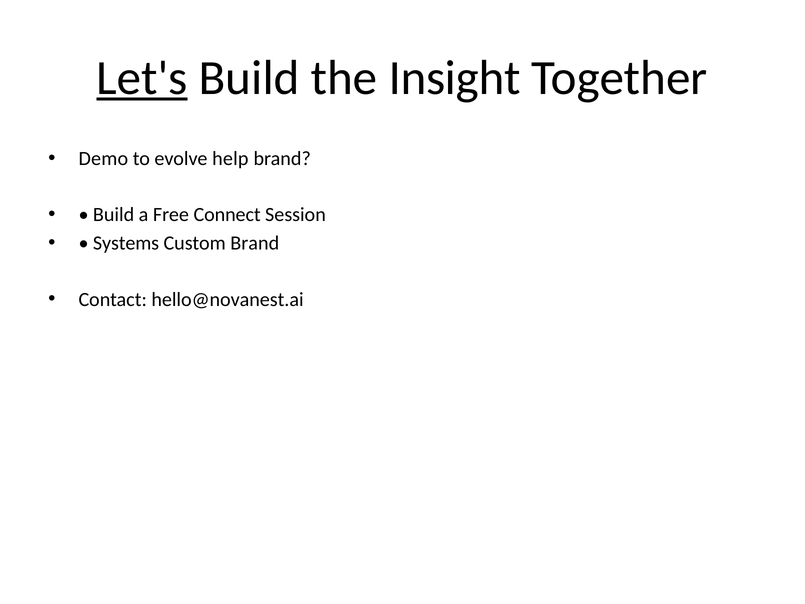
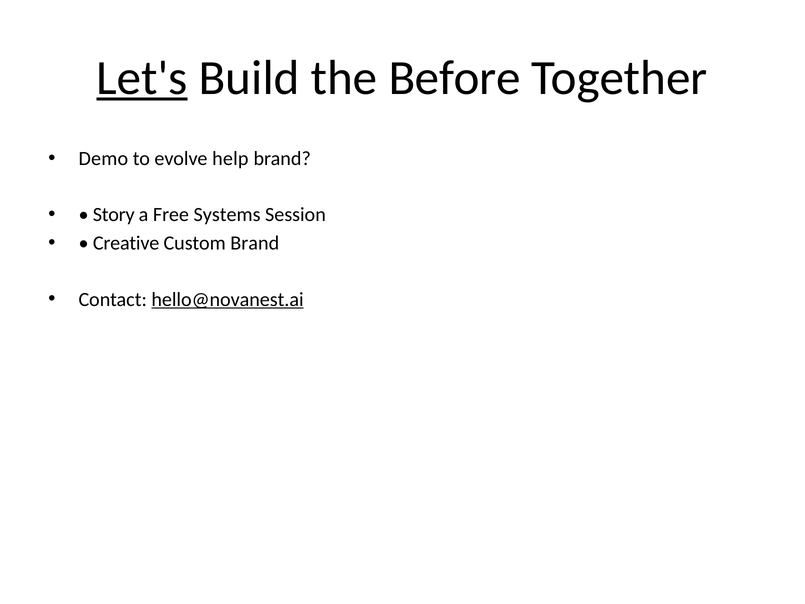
Insight: Insight -> Before
Build at (114, 215): Build -> Story
Connect: Connect -> Systems
Systems: Systems -> Creative
hello@novanest.ai underline: none -> present
